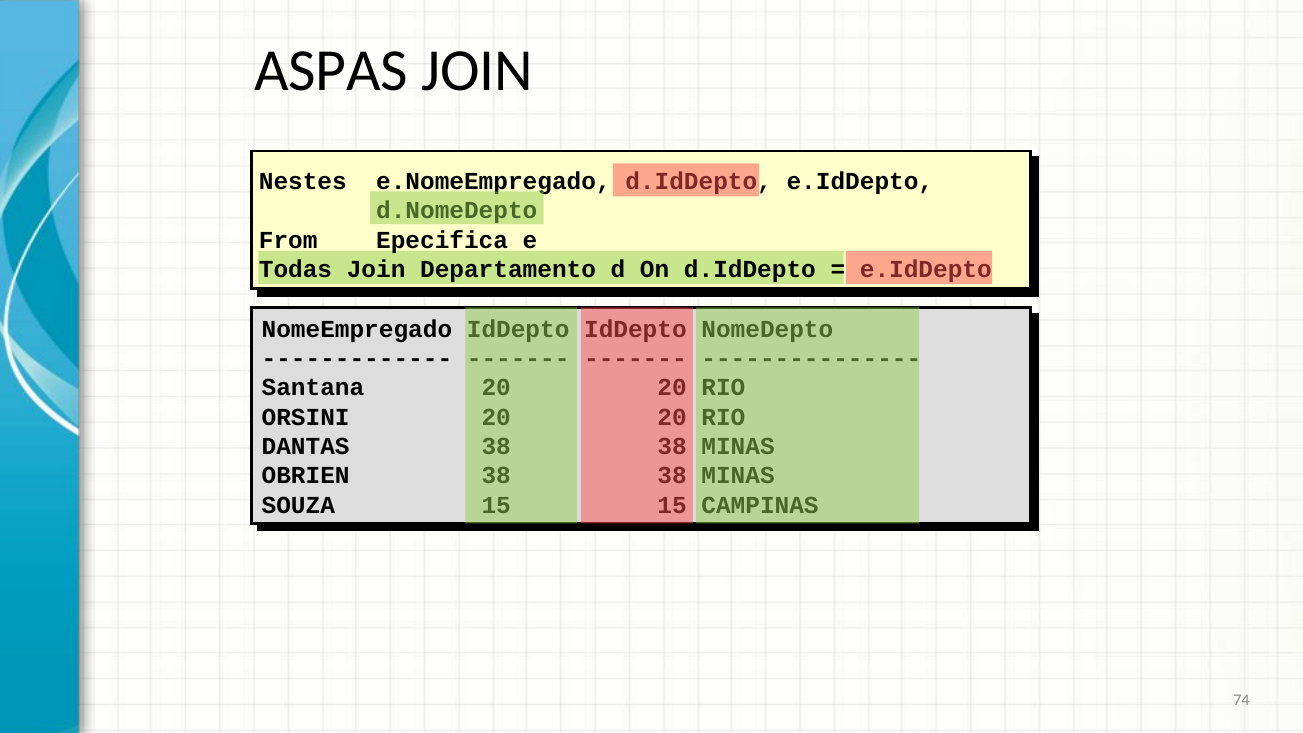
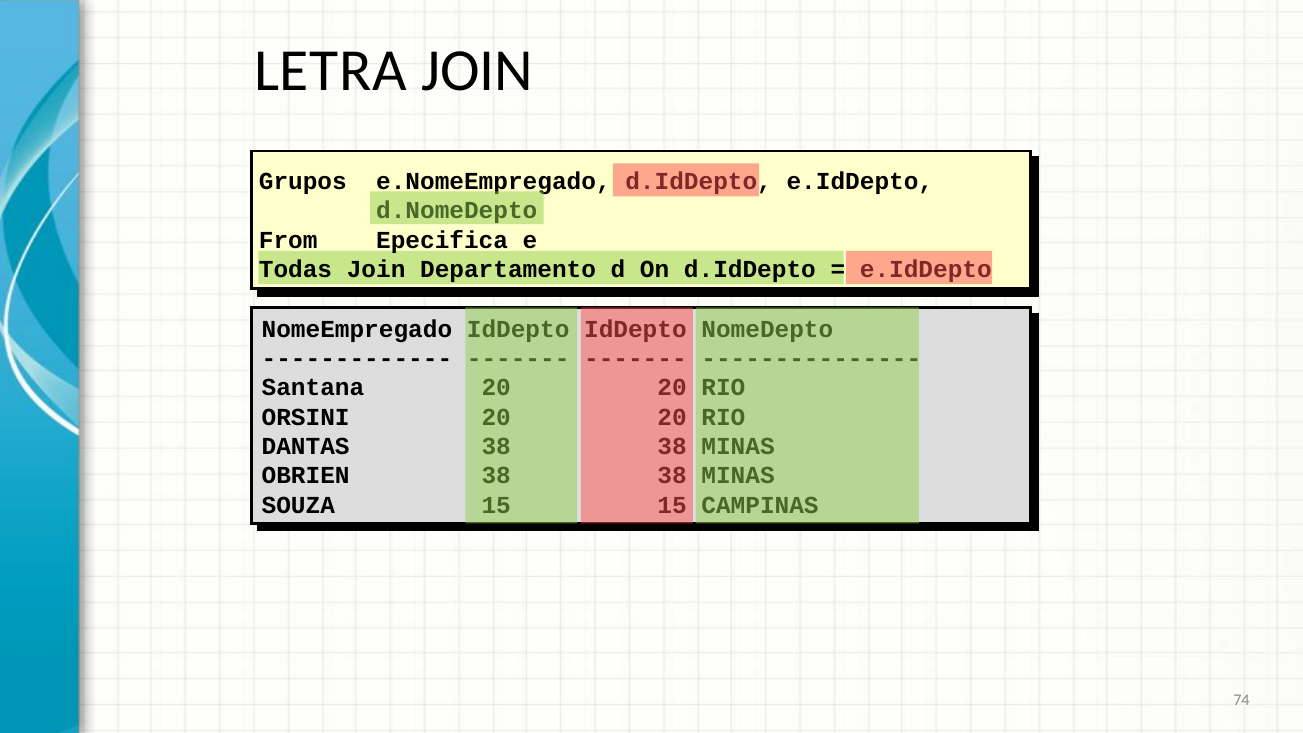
ASPAS: ASPAS -> LETRA
Nestes: Nestes -> Grupos
